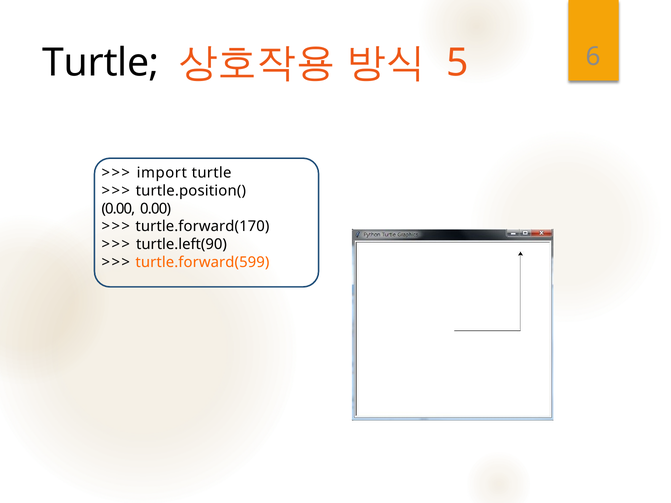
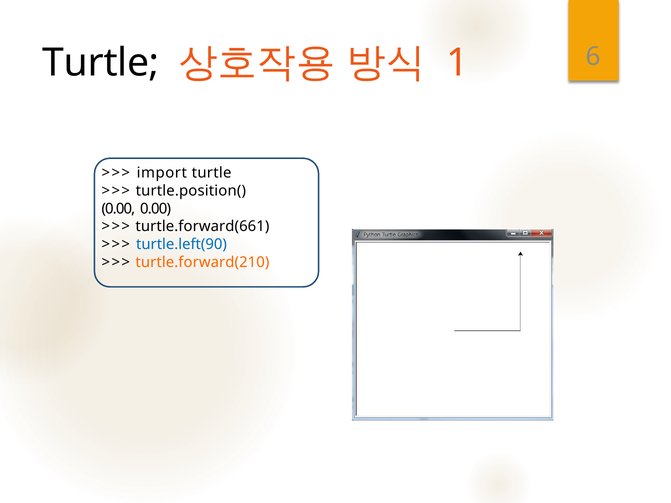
5: 5 -> 1
turtle.forward(170: turtle.forward(170 -> turtle.forward(661
turtle.left(90 colour: black -> blue
turtle.forward(599: turtle.forward(599 -> turtle.forward(210
